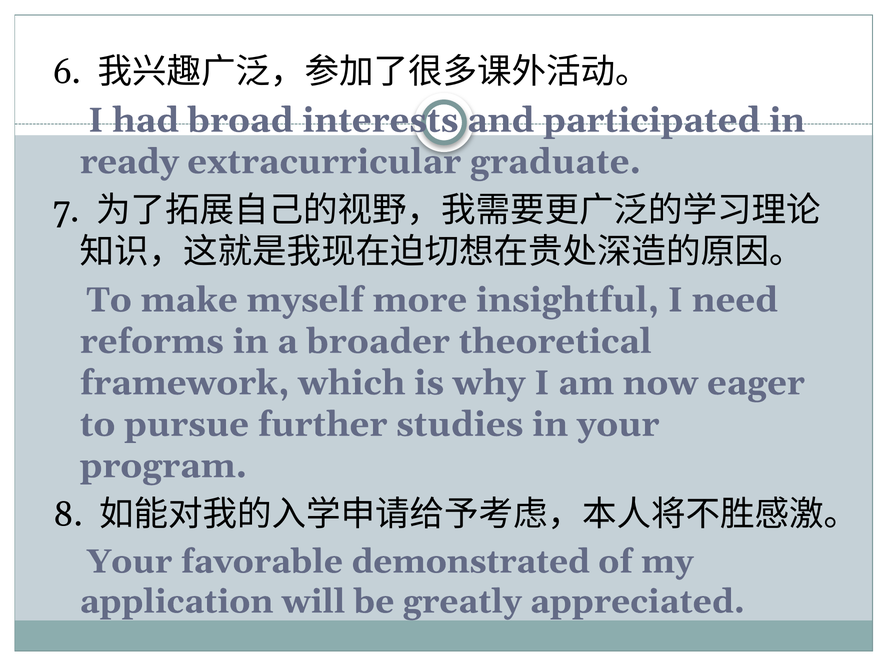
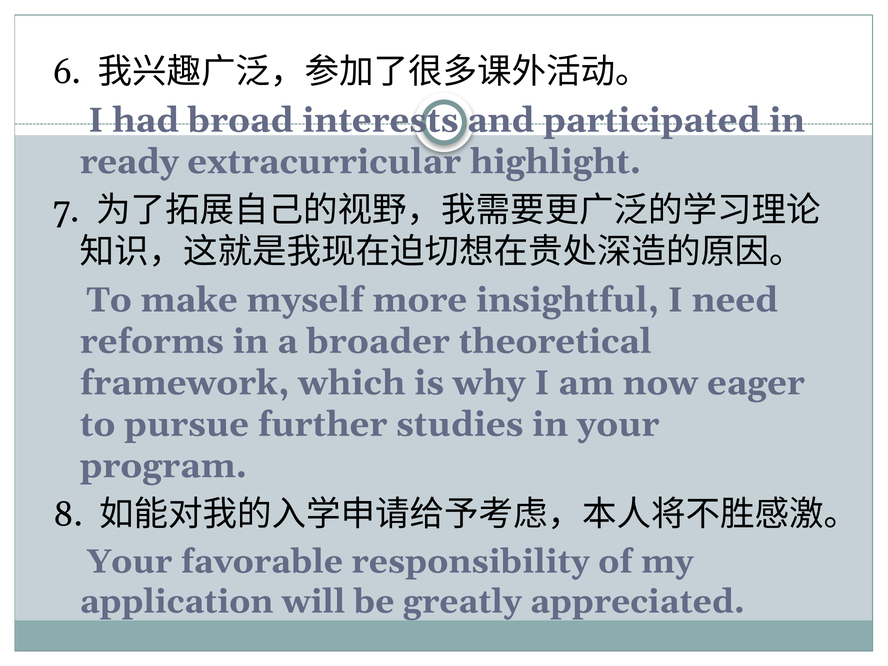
graduate: graduate -> highlight
demonstrated: demonstrated -> responsibility
